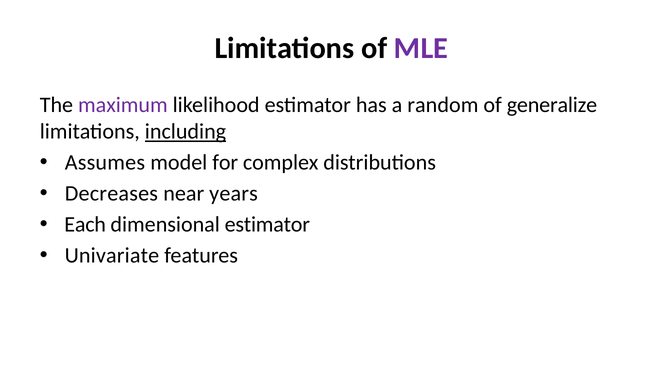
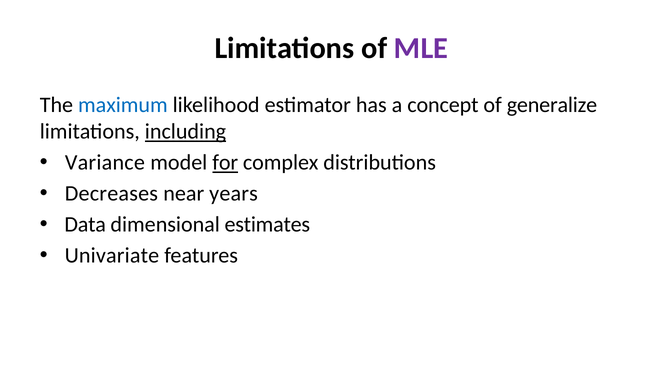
maximum colour: purple -> blue
random: random -> concept
Assumes: Assumes -> Variance
for underline: none -> present
Each: Each -> Data
dimensional estimator: estimator -> estimates
